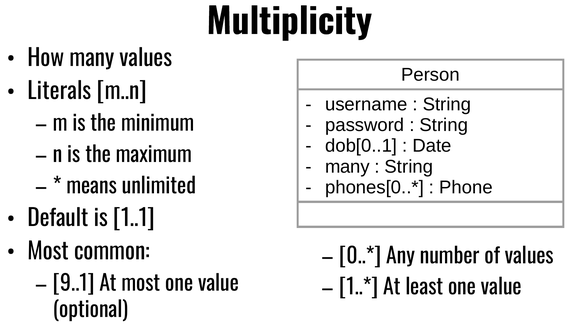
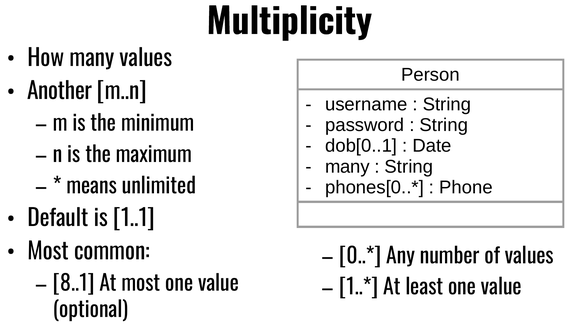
Literals: Literals -> Another
9..1: 9..1 -> 8..1
